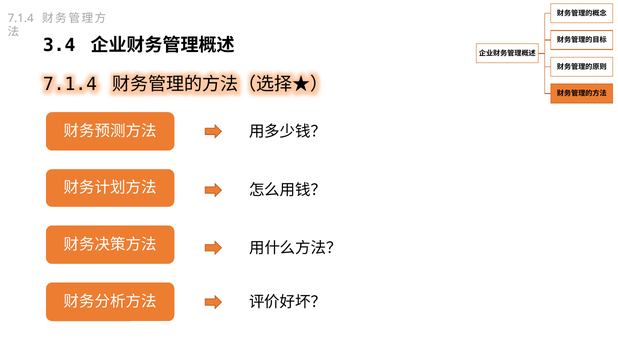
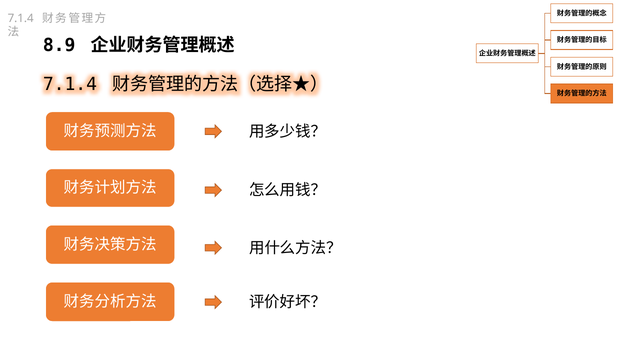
3.4: 3.4 -> 8.9
